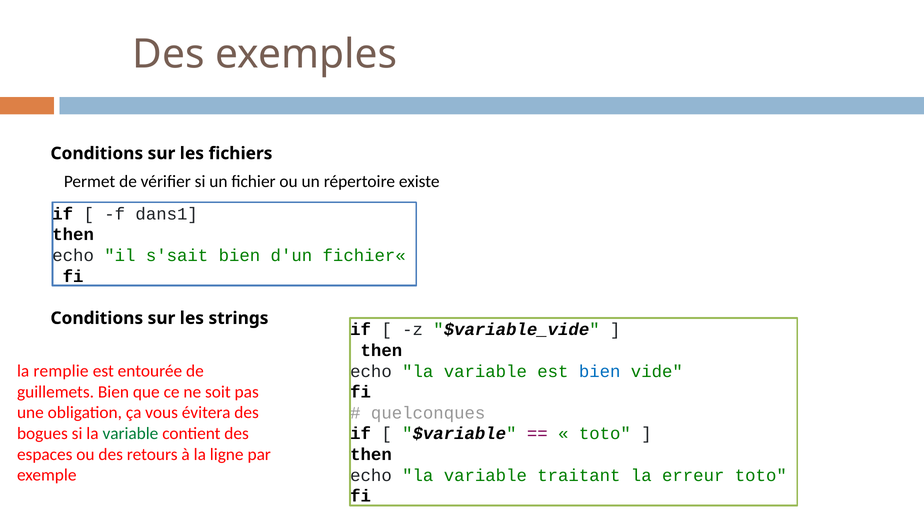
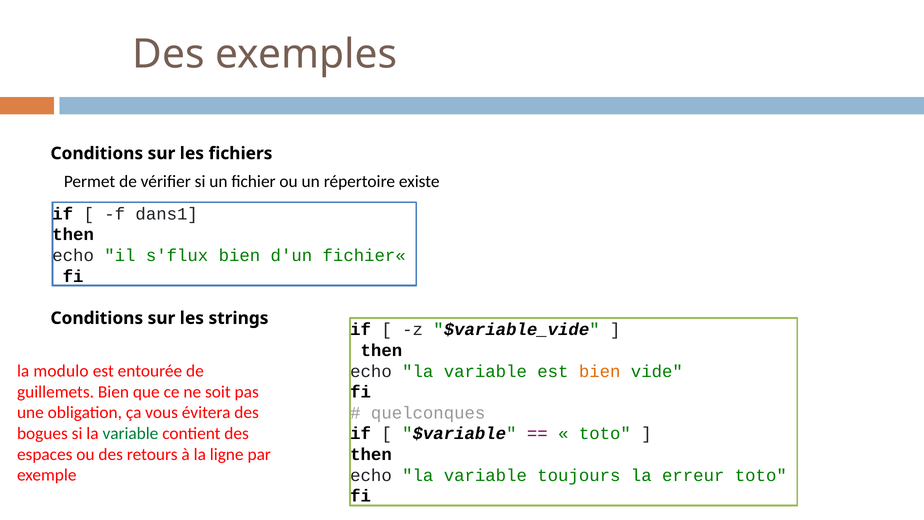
s'sait: s'sait -> s'flux
remplie: remplie -> modulo
bien at (600, 371) colour: blue -> orange
traitant: traitant -> toujours
